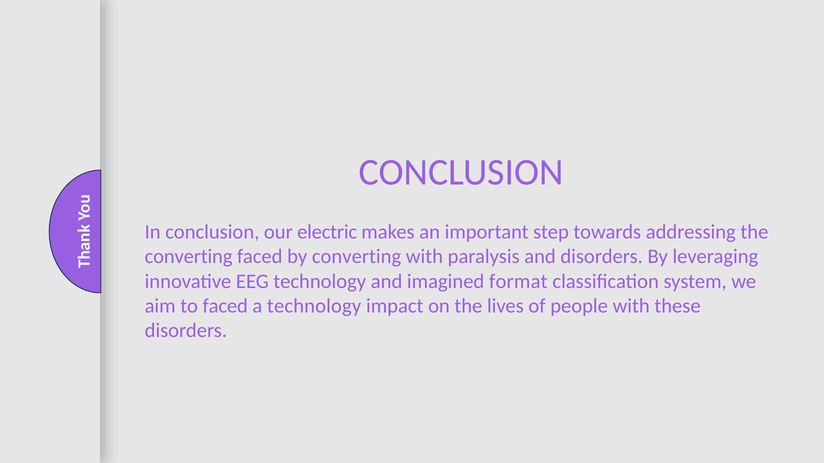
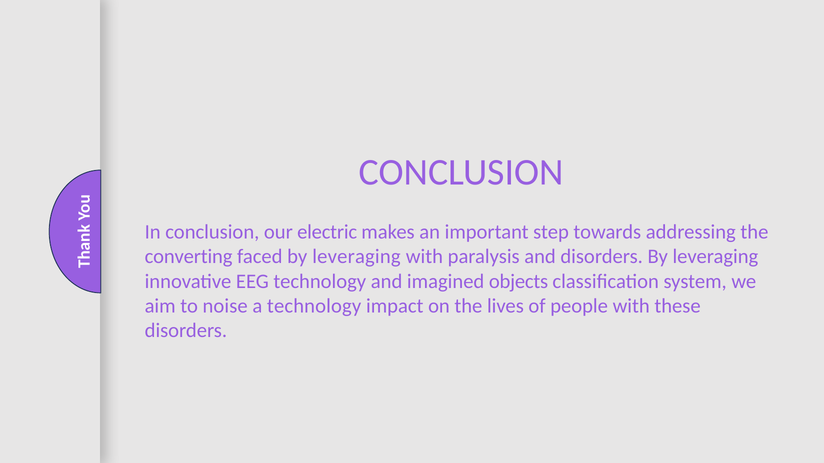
faced by converting: converting -> leveraging
format: format -> objects
to faced: faced -> noise
